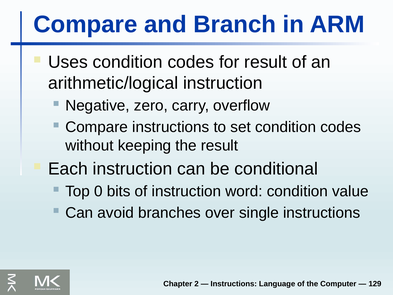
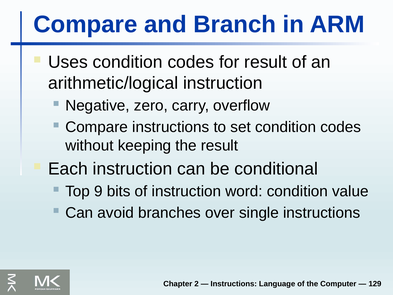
0: 0 -> 9
